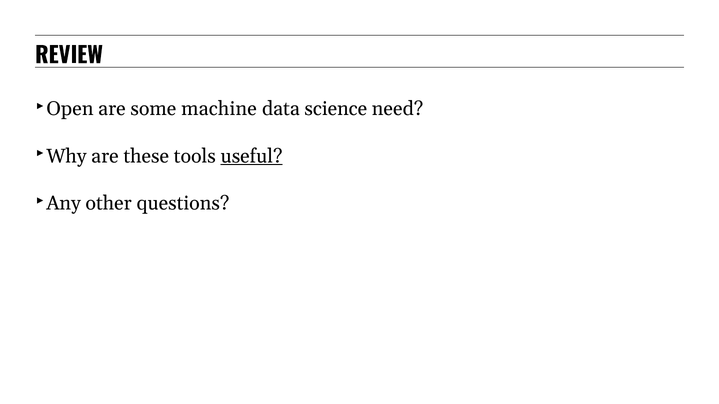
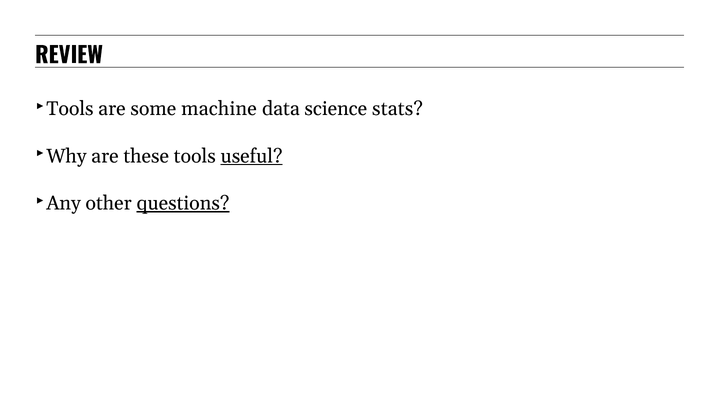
Open at (70, 109): Open -> Tools
need: need -> stats
questions underline: none -> present
